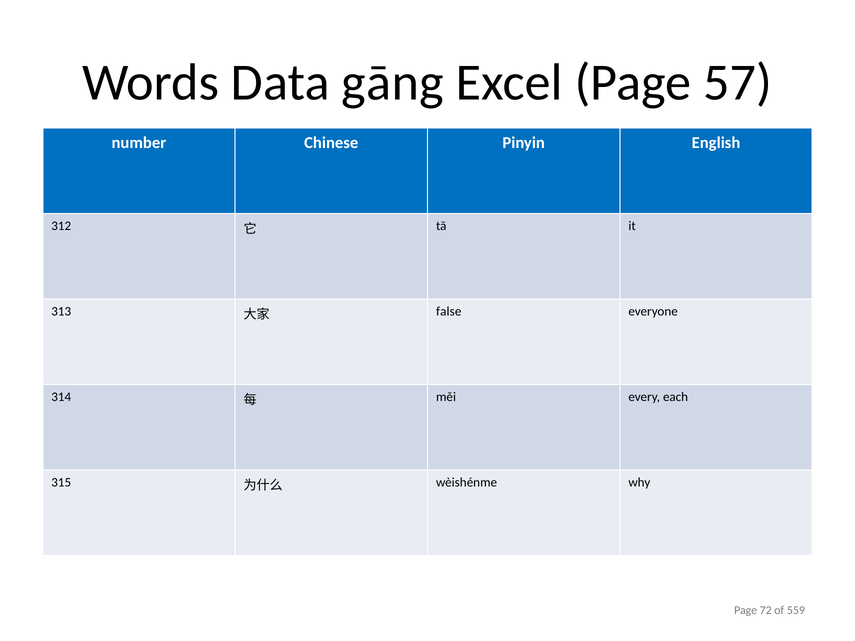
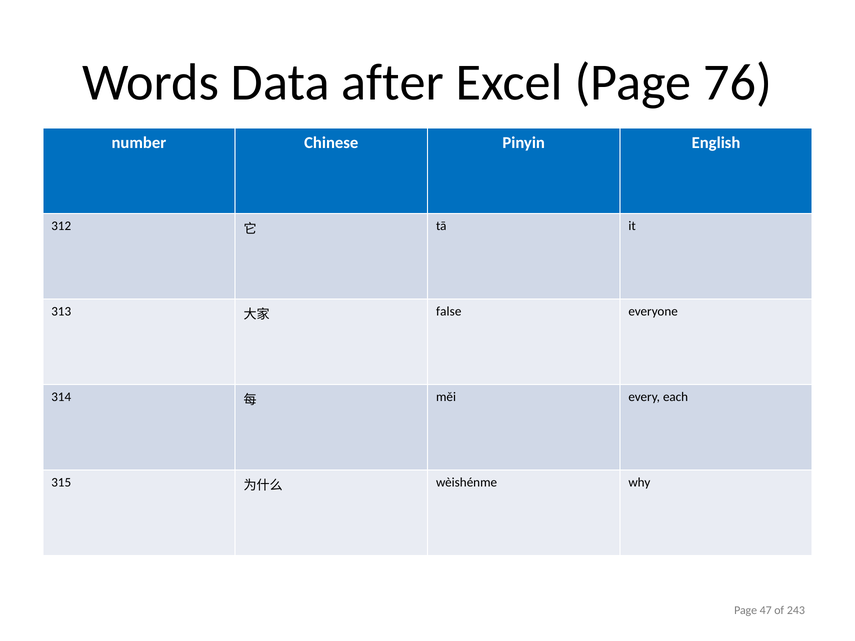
gāng: gāng -> after
57: 57 -> 76
72: 72 -> 47
559: 559 -> 243
